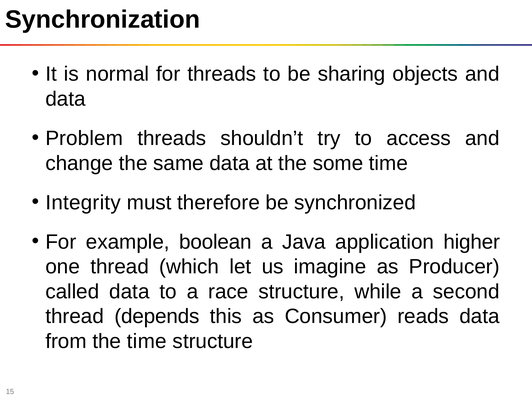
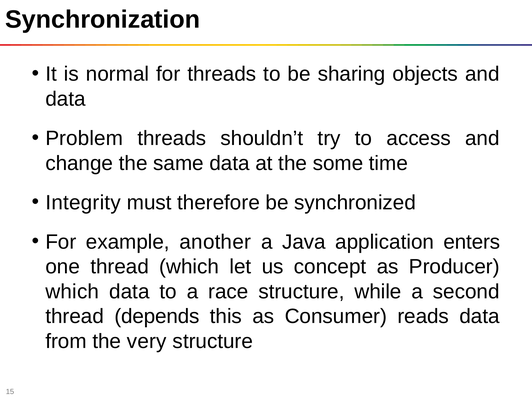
boolean: boolean -> another
higher: higher -> enters
imagine: imagine -> concept
called at (72, 292): called -> which
the time: time -> very
